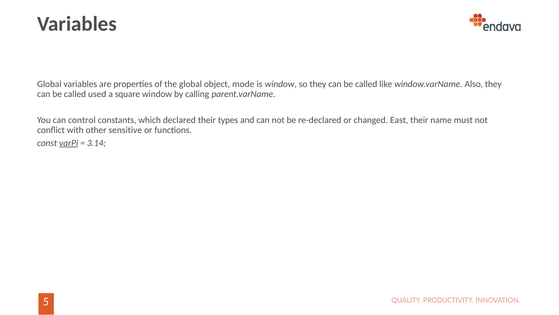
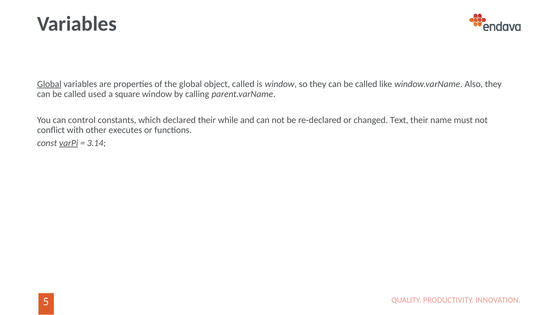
Global at (49, 84) underline: none -> present
object mode: mode -> called
types: types -> while
East: East -> Text
sensitive: sensitive -> executes
